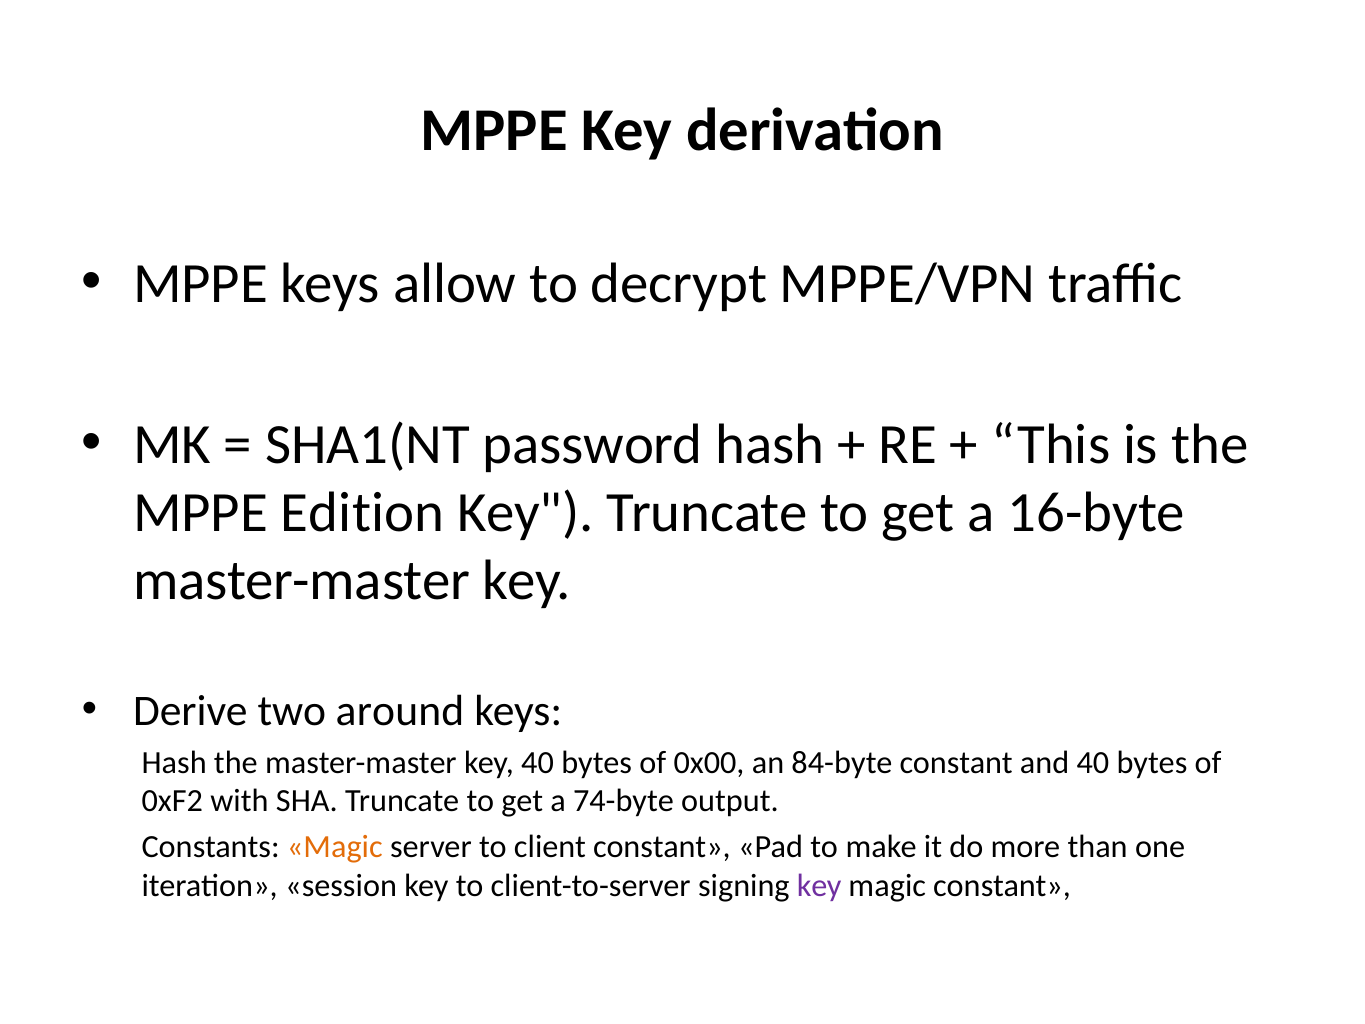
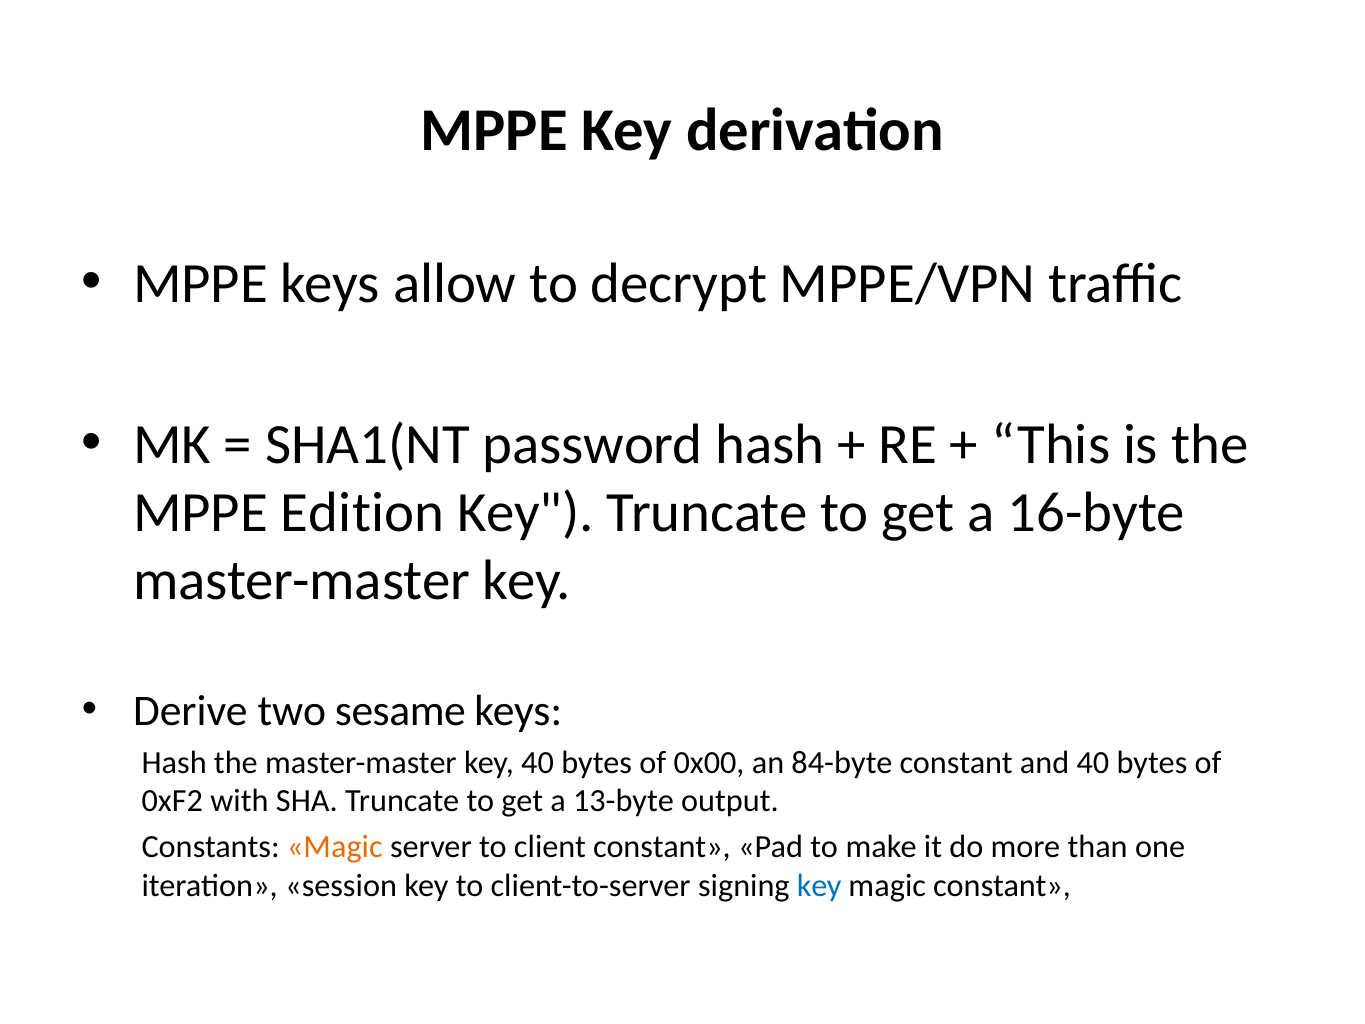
around: around -> sesame
74-byte: 74-byte -> 13-byte
key at (819, 885) colour: purple -> blue
